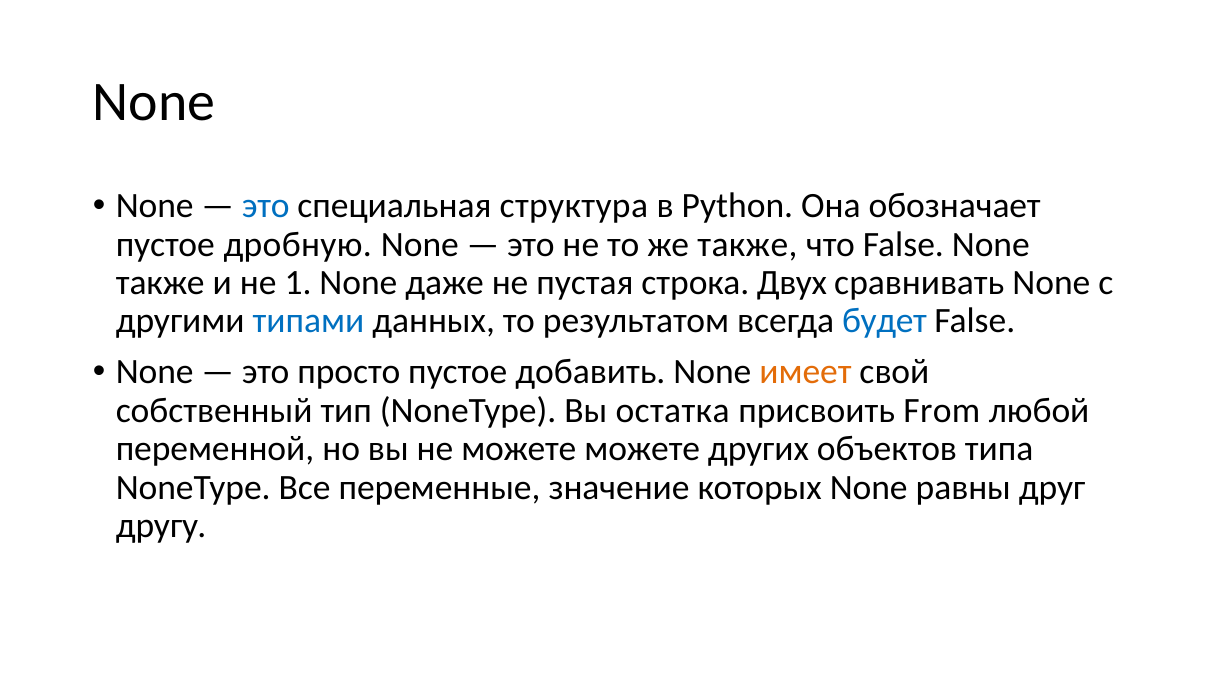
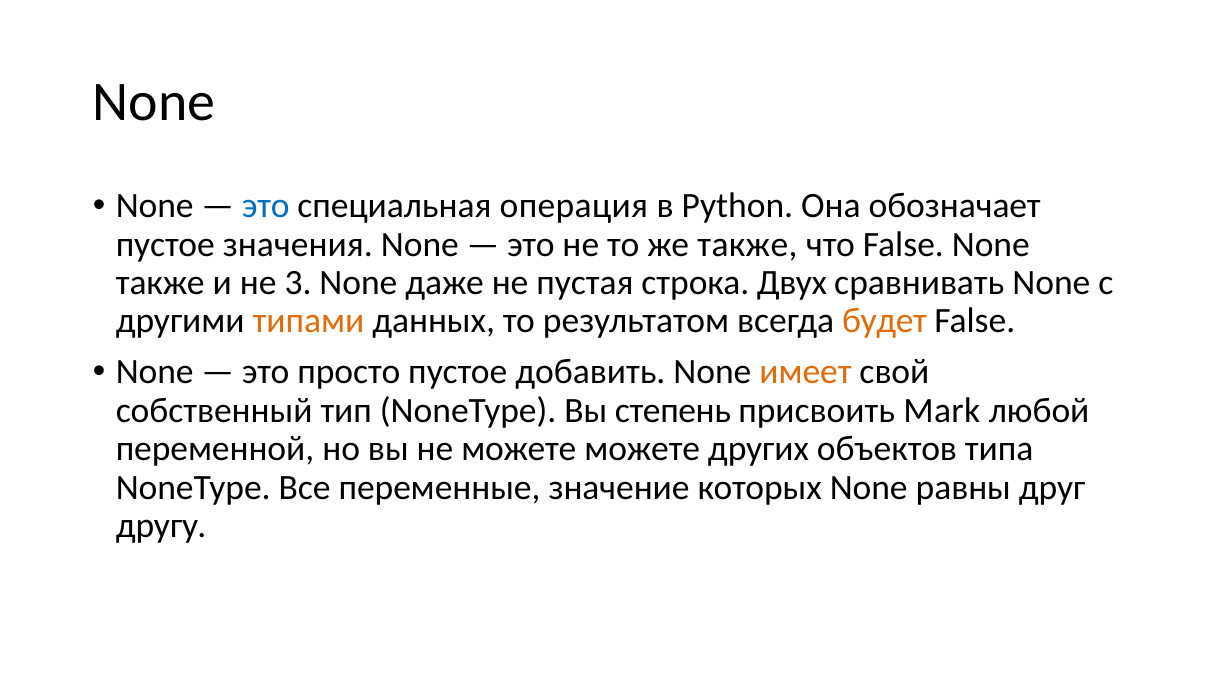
структура: структура -> операция
дробную: дробную -> значения
1: 1 -> 3
типами colour: blue -> orange
будет colour: blue -> orange
остатка: остатка -> степень
From: From -> Mark
